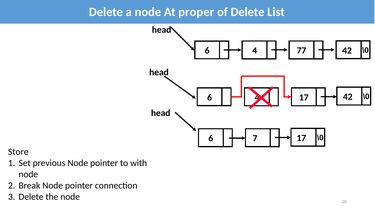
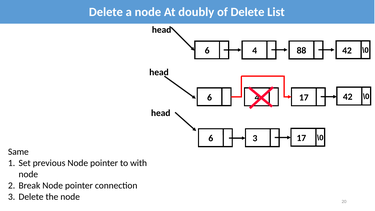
proper: proper -> doubly
77: 77 -> 88
6 7: 7 -> 3
Store: Store -> Same
